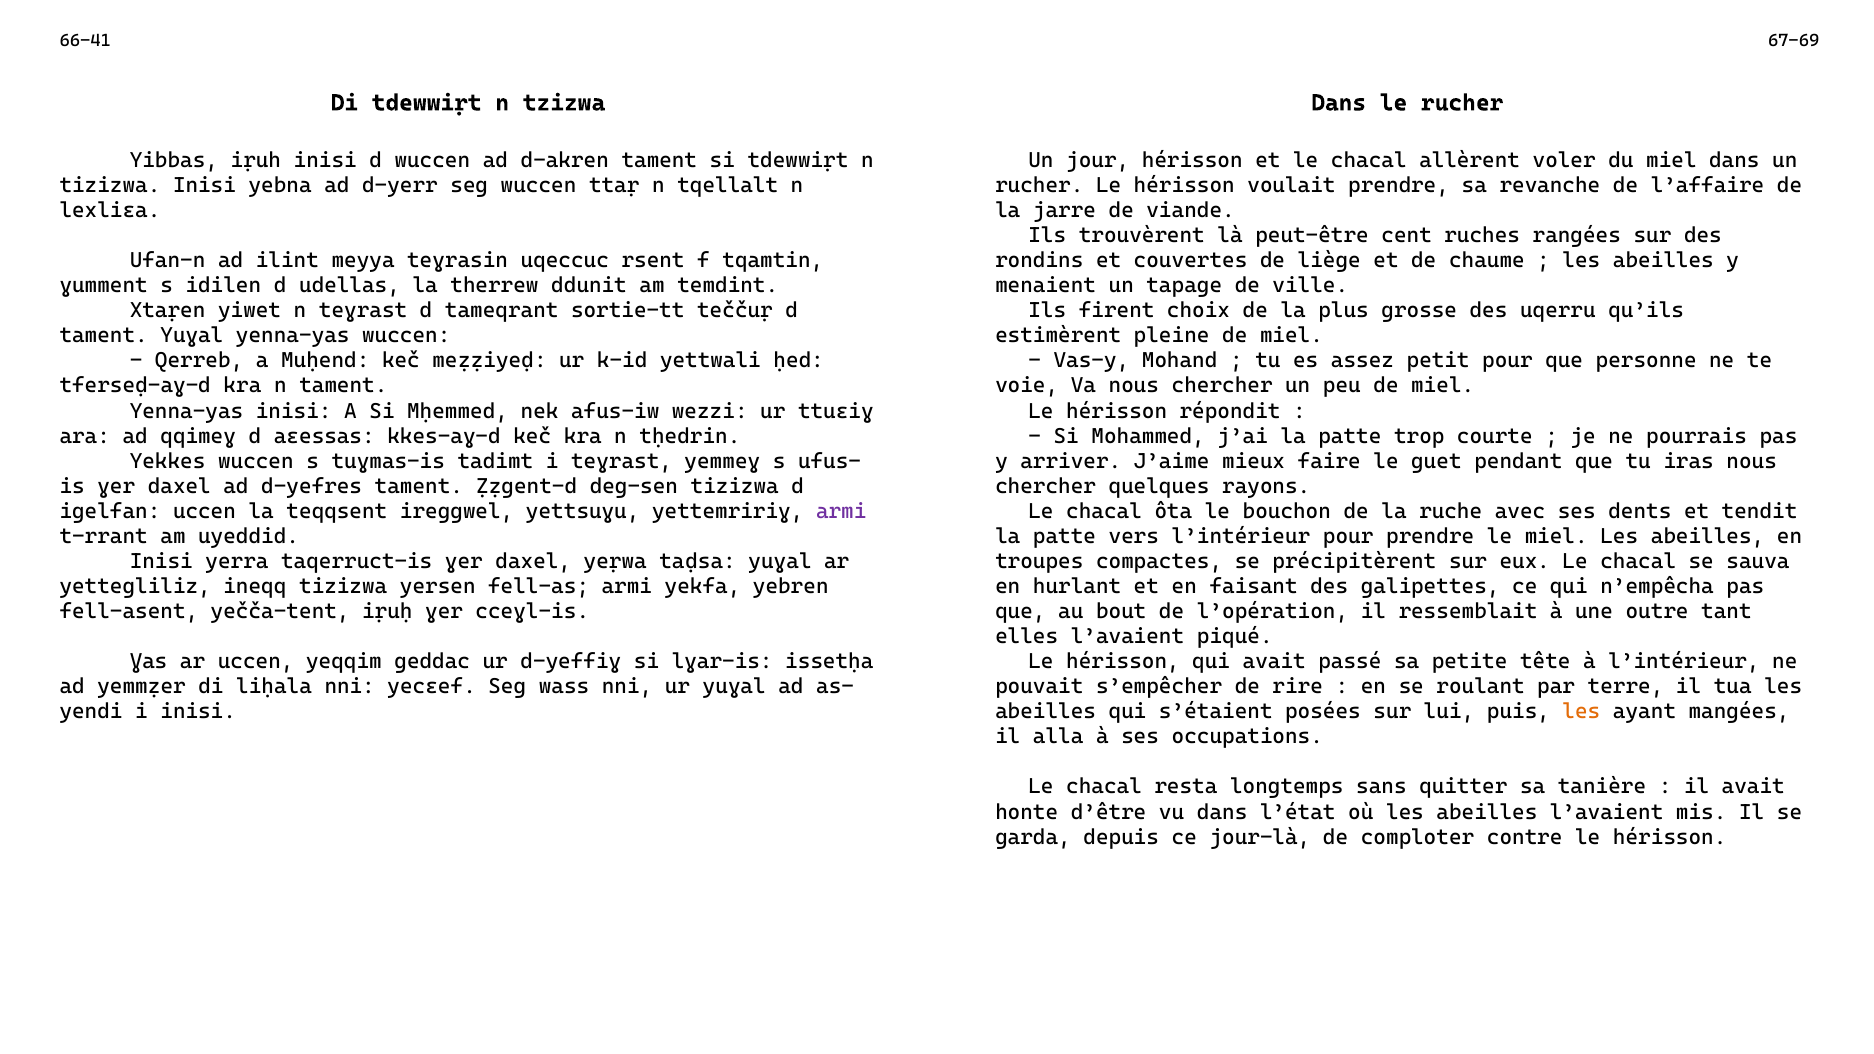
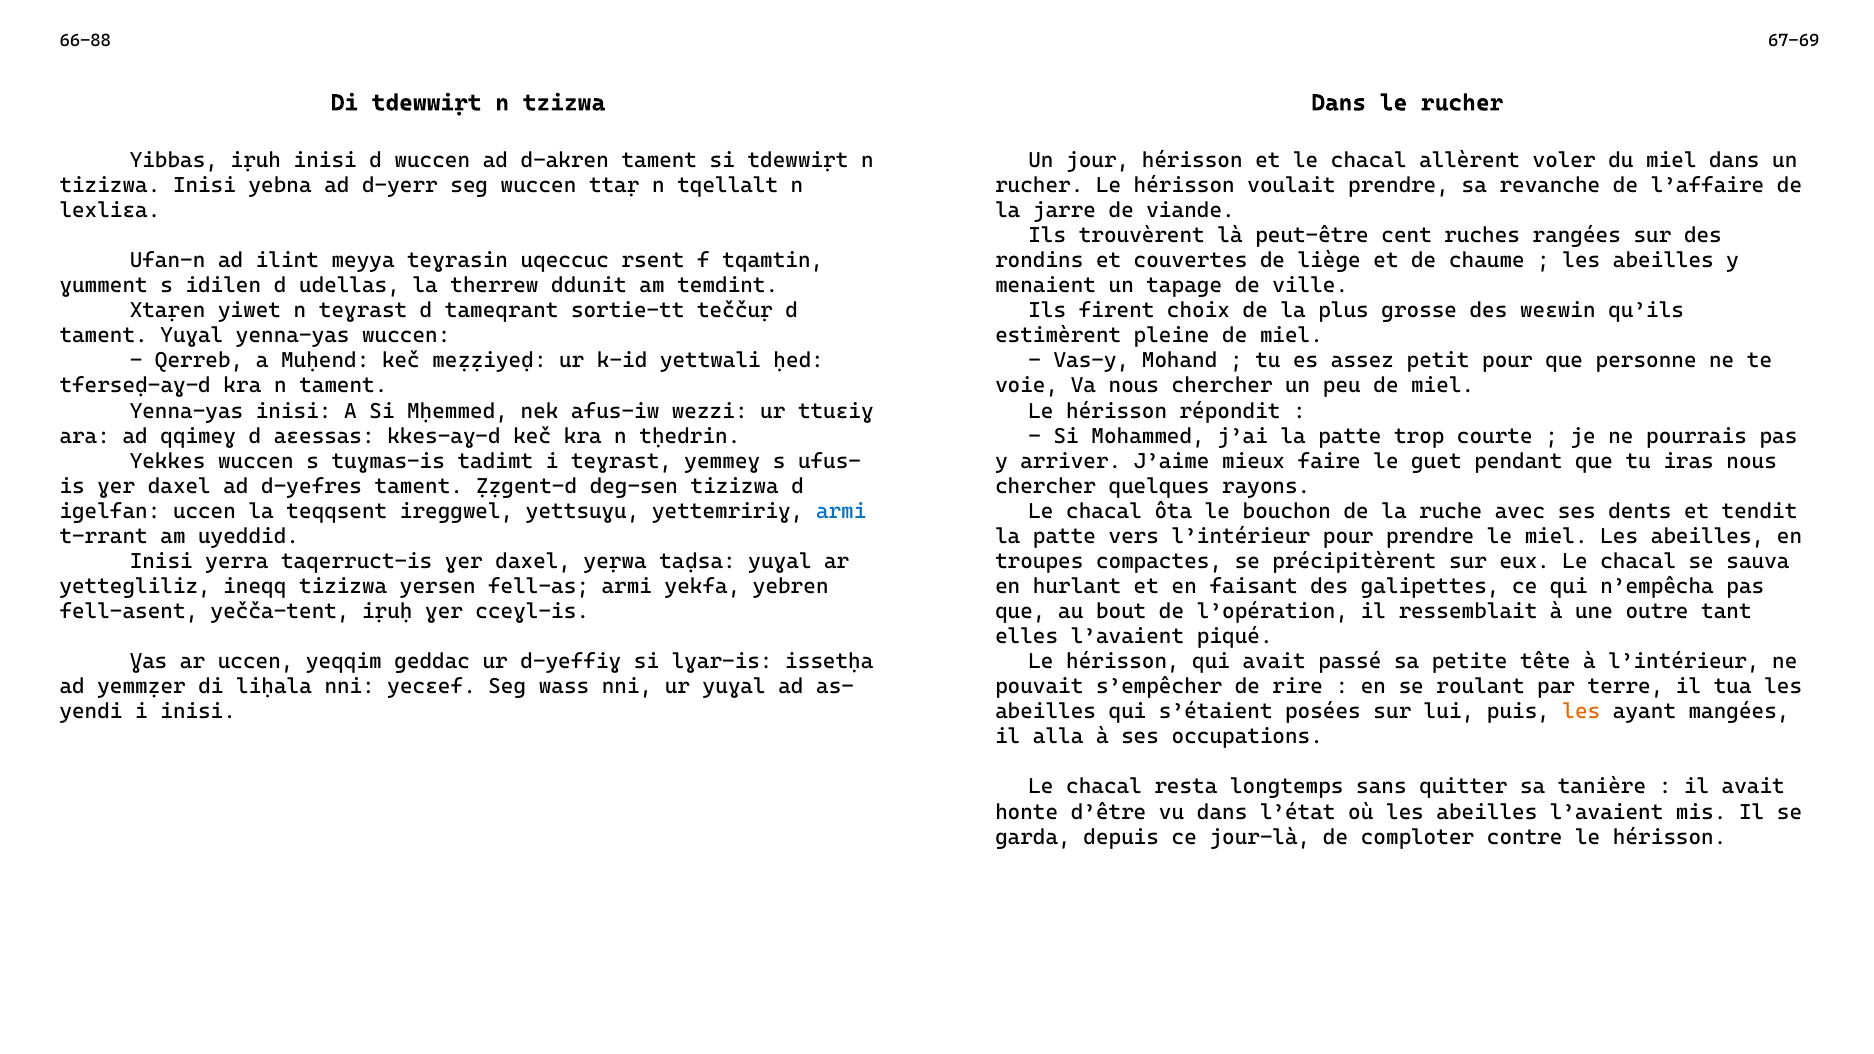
66-41: 66-41 -> 66-88
uqerru: uqerru -> weɛwin
armi at (841, 511) colour: purple -> blue
